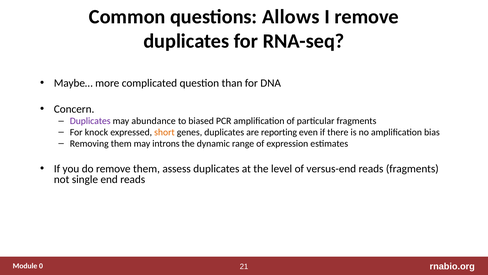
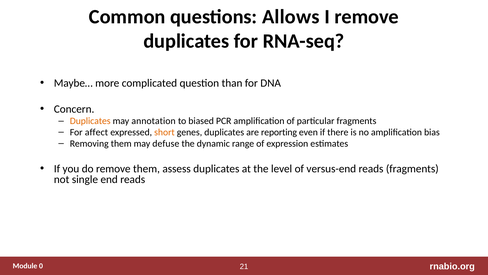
Duplicates at (90, 121) colour: purple -> orange
abundance: abundance -> annotation
knock: knock -> affect
introns: introns -> defuse
